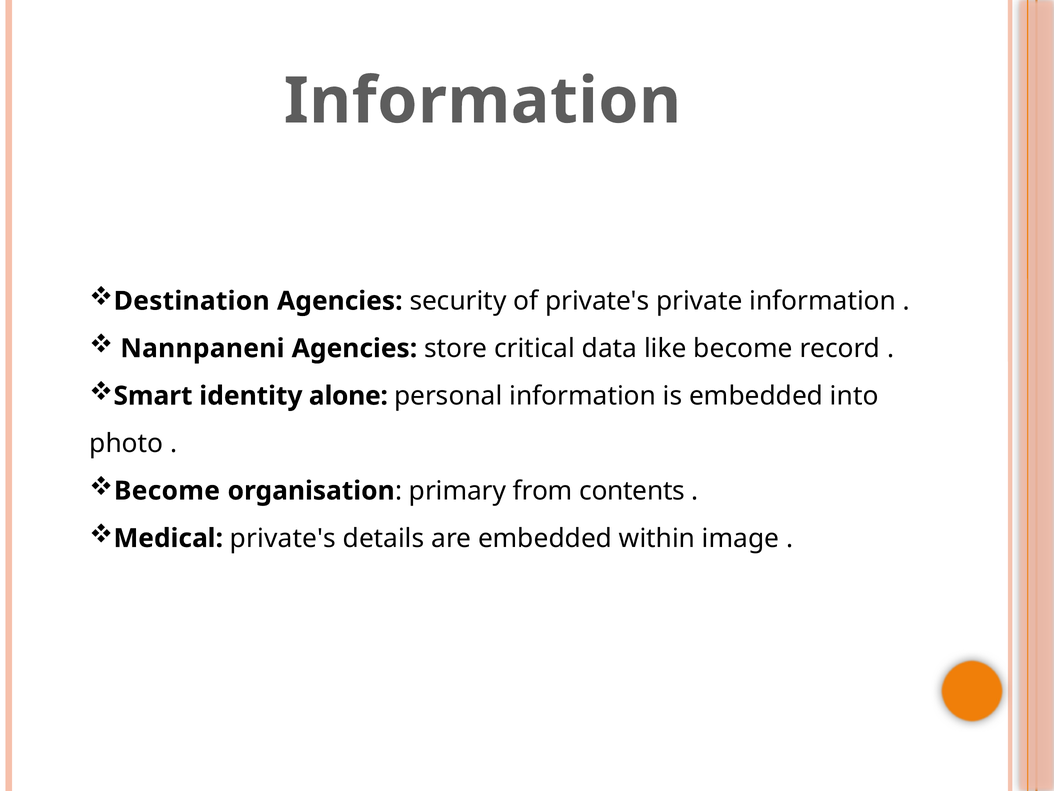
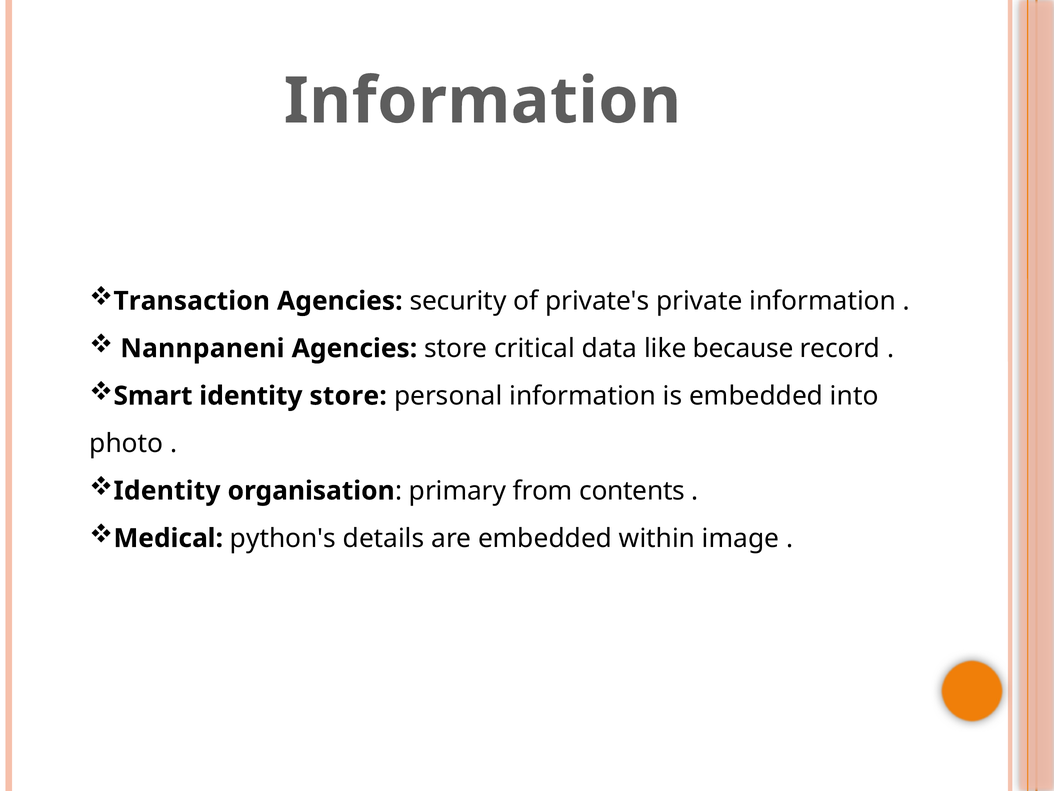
Destination: Destination -> Transaction
like become: become -> because
identity alone: alone -> store
Become at (167, 491): Become -> Identity
Medical private's: private's -> python's
